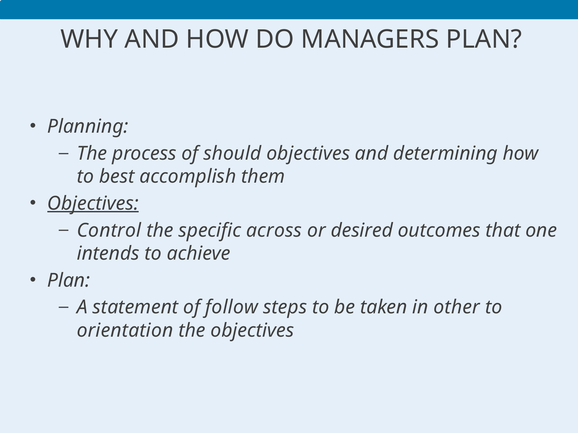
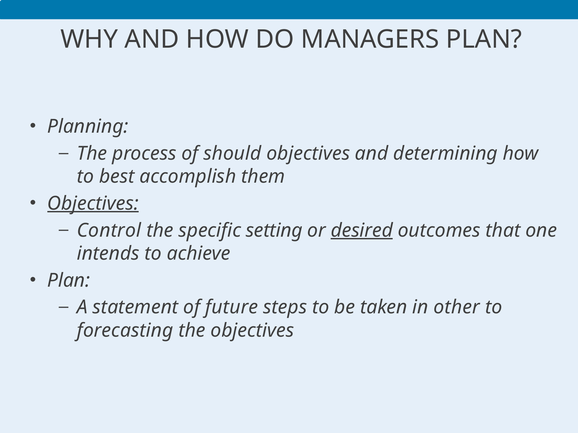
across: across -> setting
desired underline: none -> present
follow: follow -> future
orientation: orientation -> forecasting
